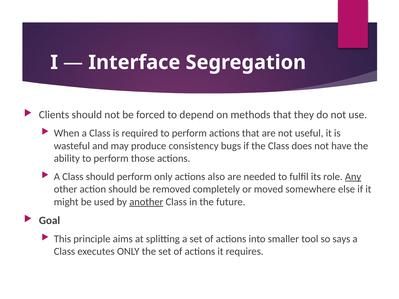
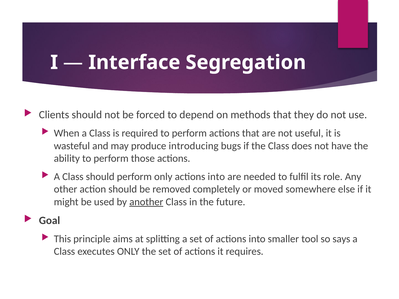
consistency: consistency -> introducing
only actions also: also -> into
Any underline: present -> none
